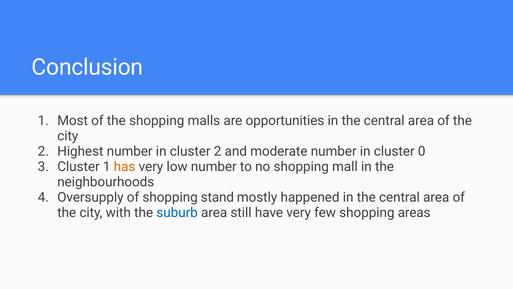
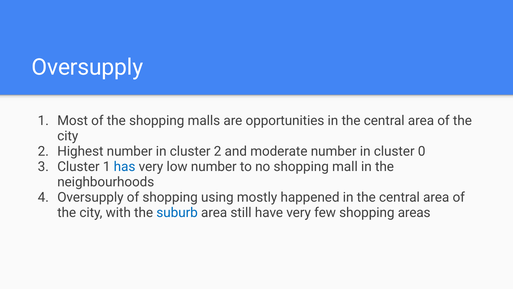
Conclusion at (87, 67): Conclusion -> Oversupply
has colour: orange -> blue
stand: stand -> using
